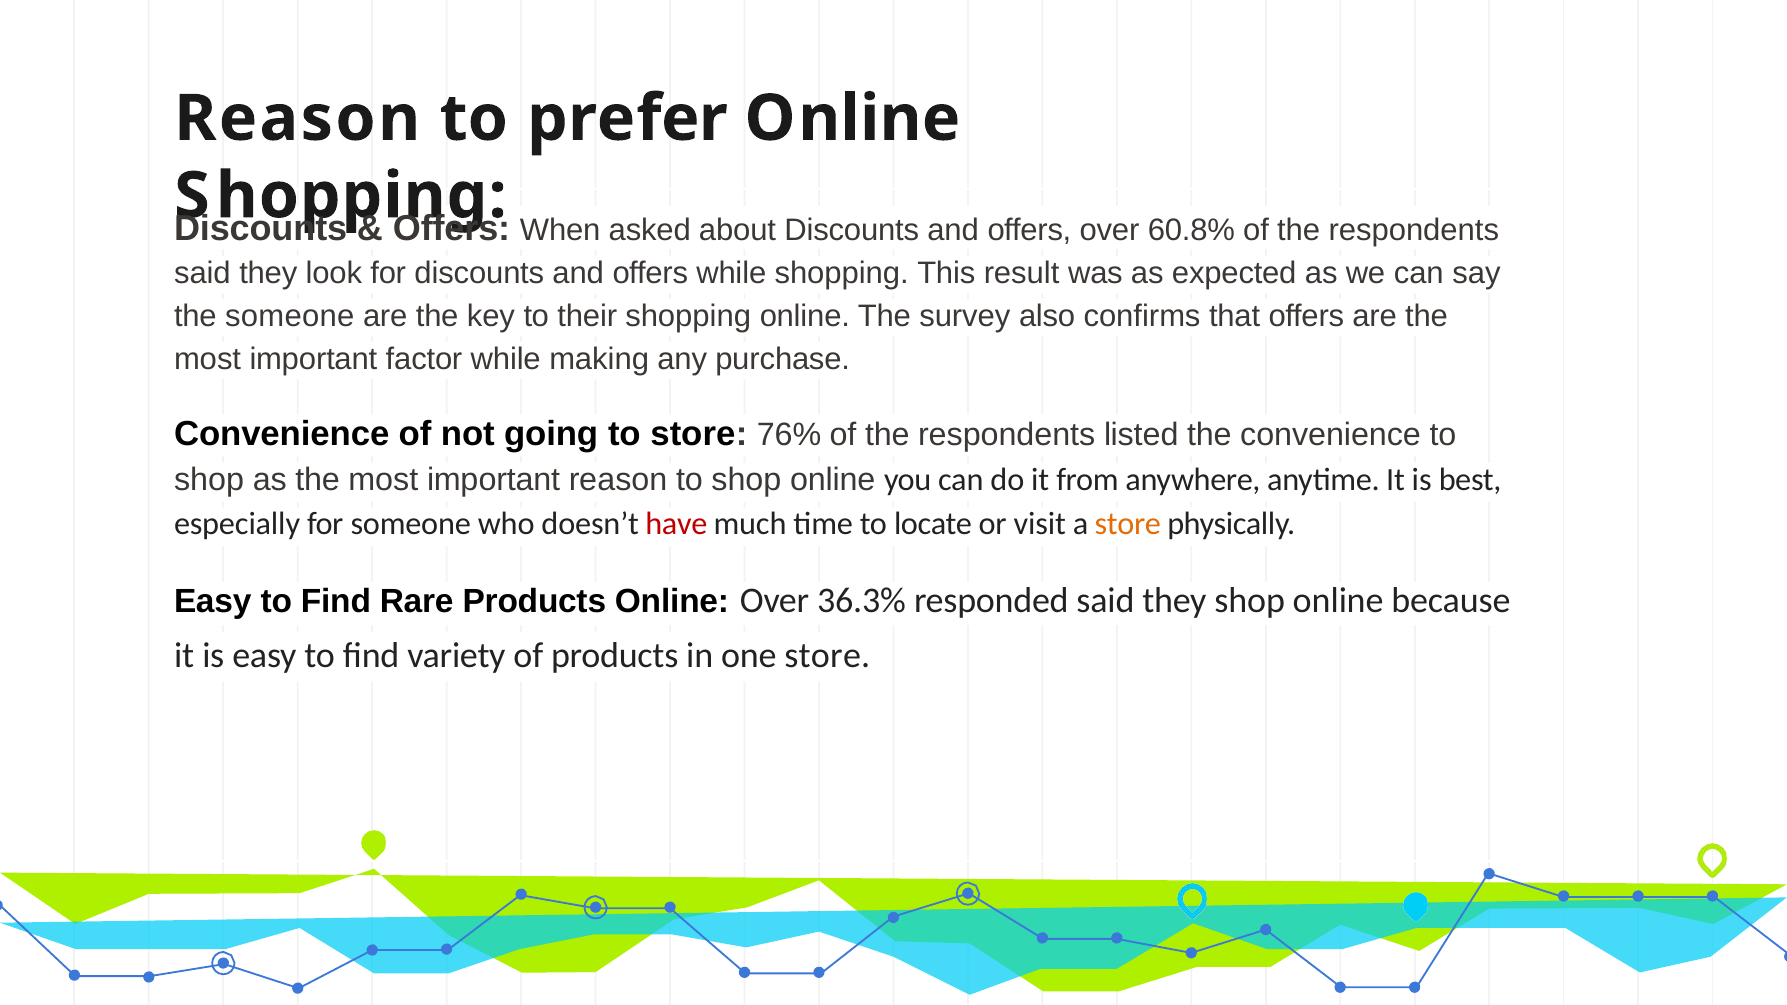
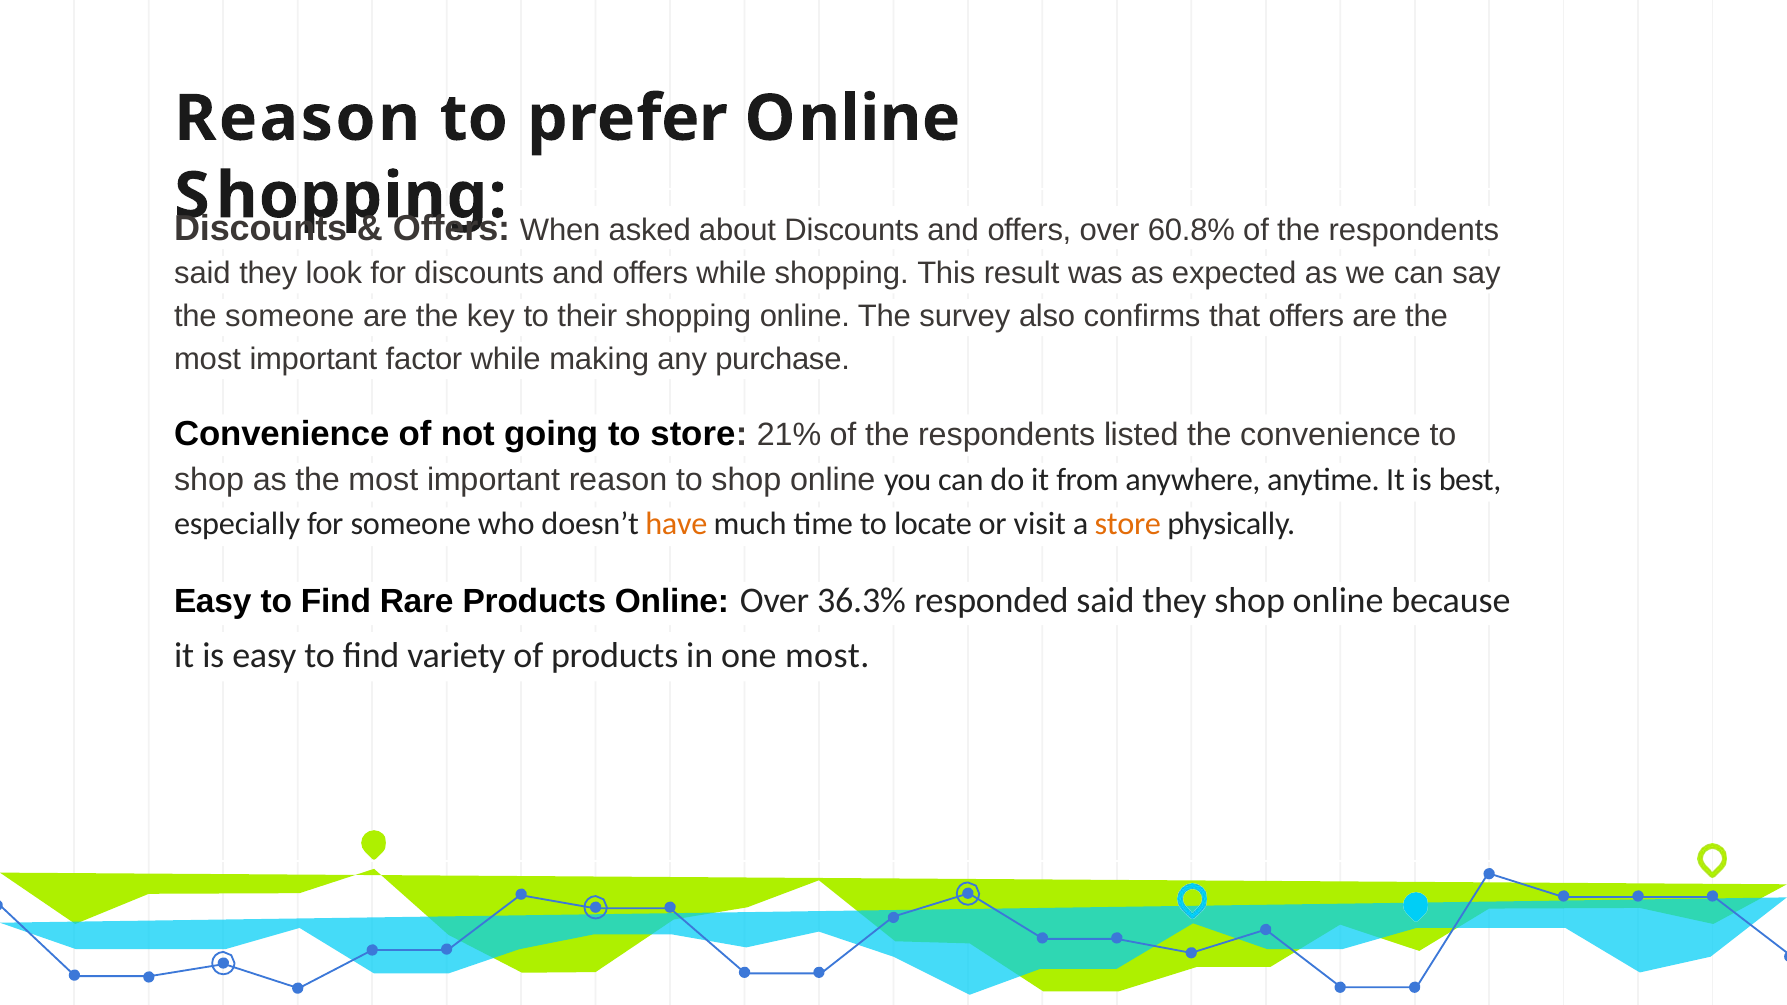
76%: 76% -> 21%
have colour: red -> orange
one store: store -> most
